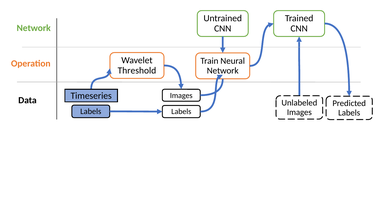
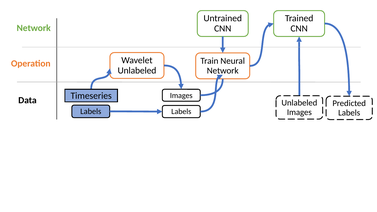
Threshold at (137, 71): Threshold -> Unlabeled
